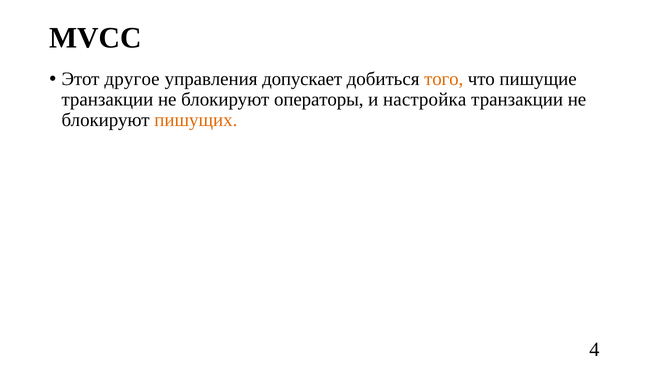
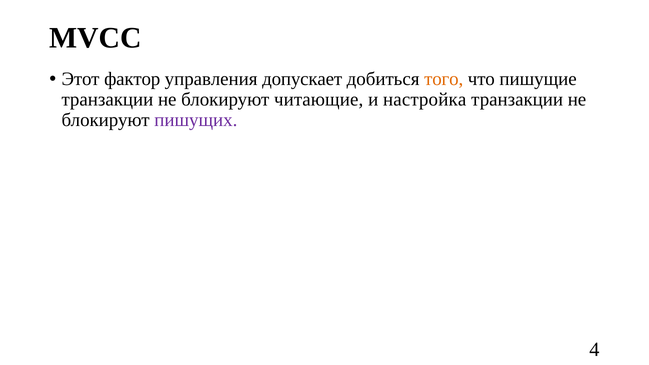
другое: другое -> фактор
операторы: операторы -> читающие
пишущих colour: orange -> purple
